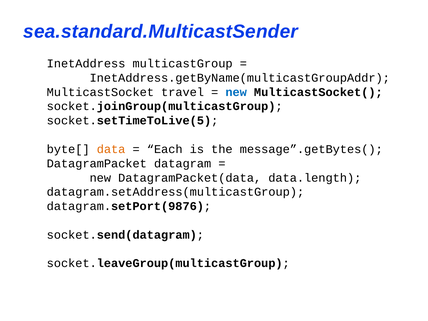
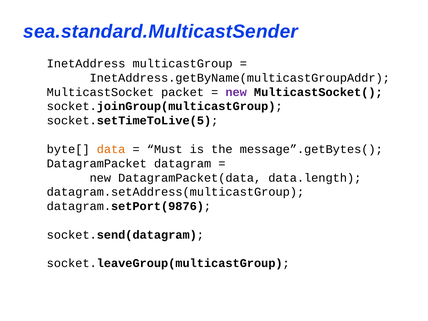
travel: travel -> packet
new at (236, 92) colour: blue -> purple
Each: Each -> Must
